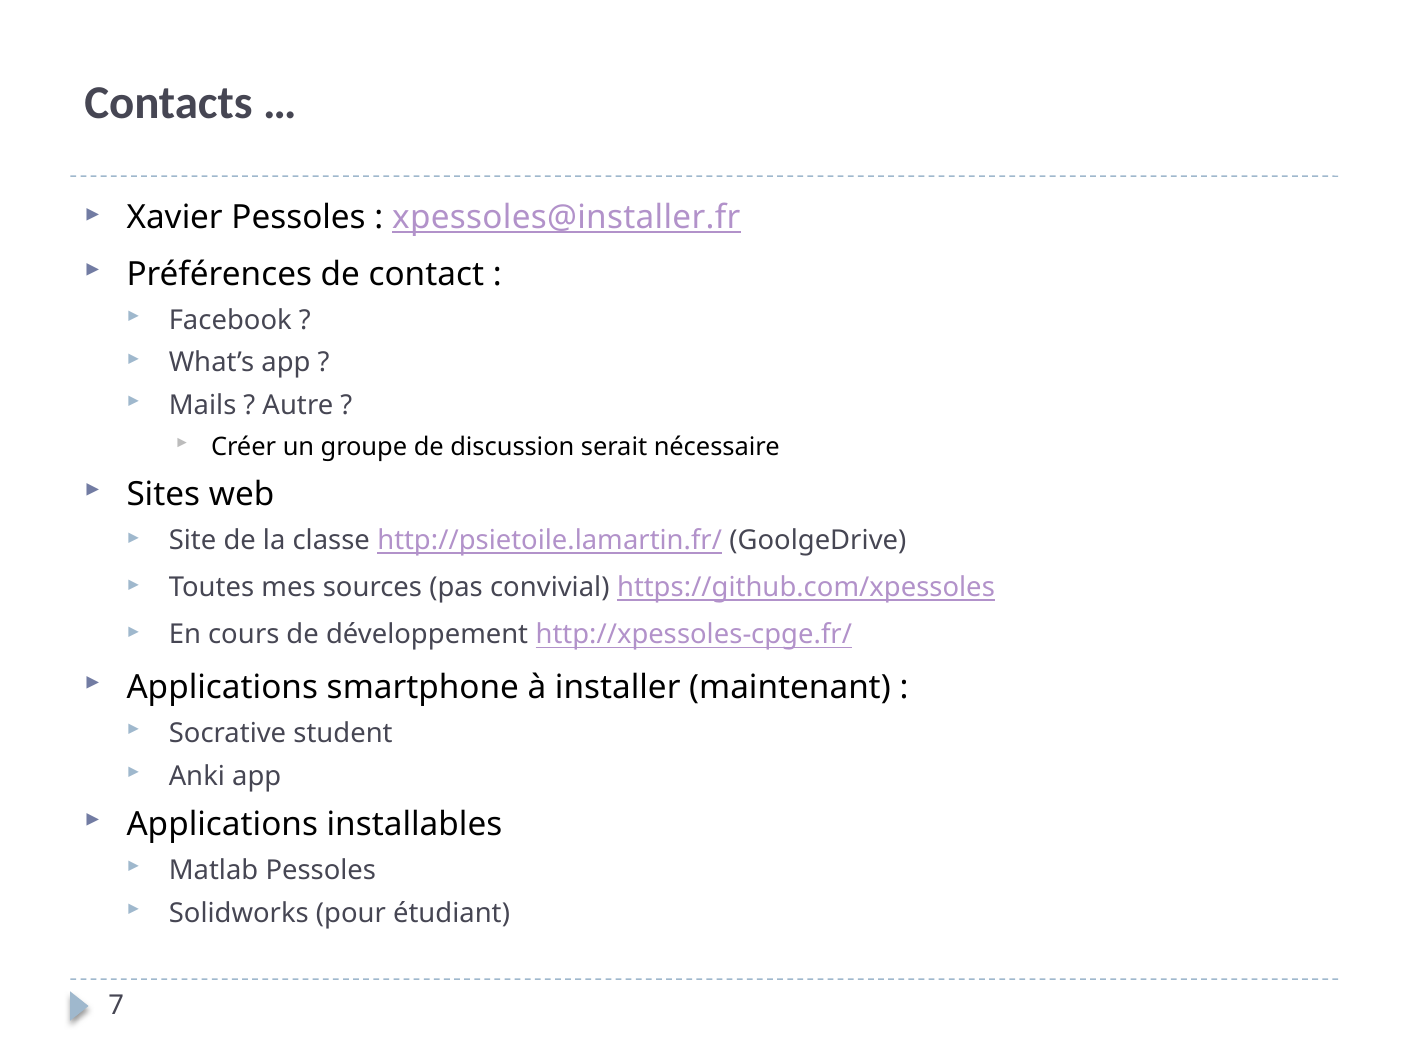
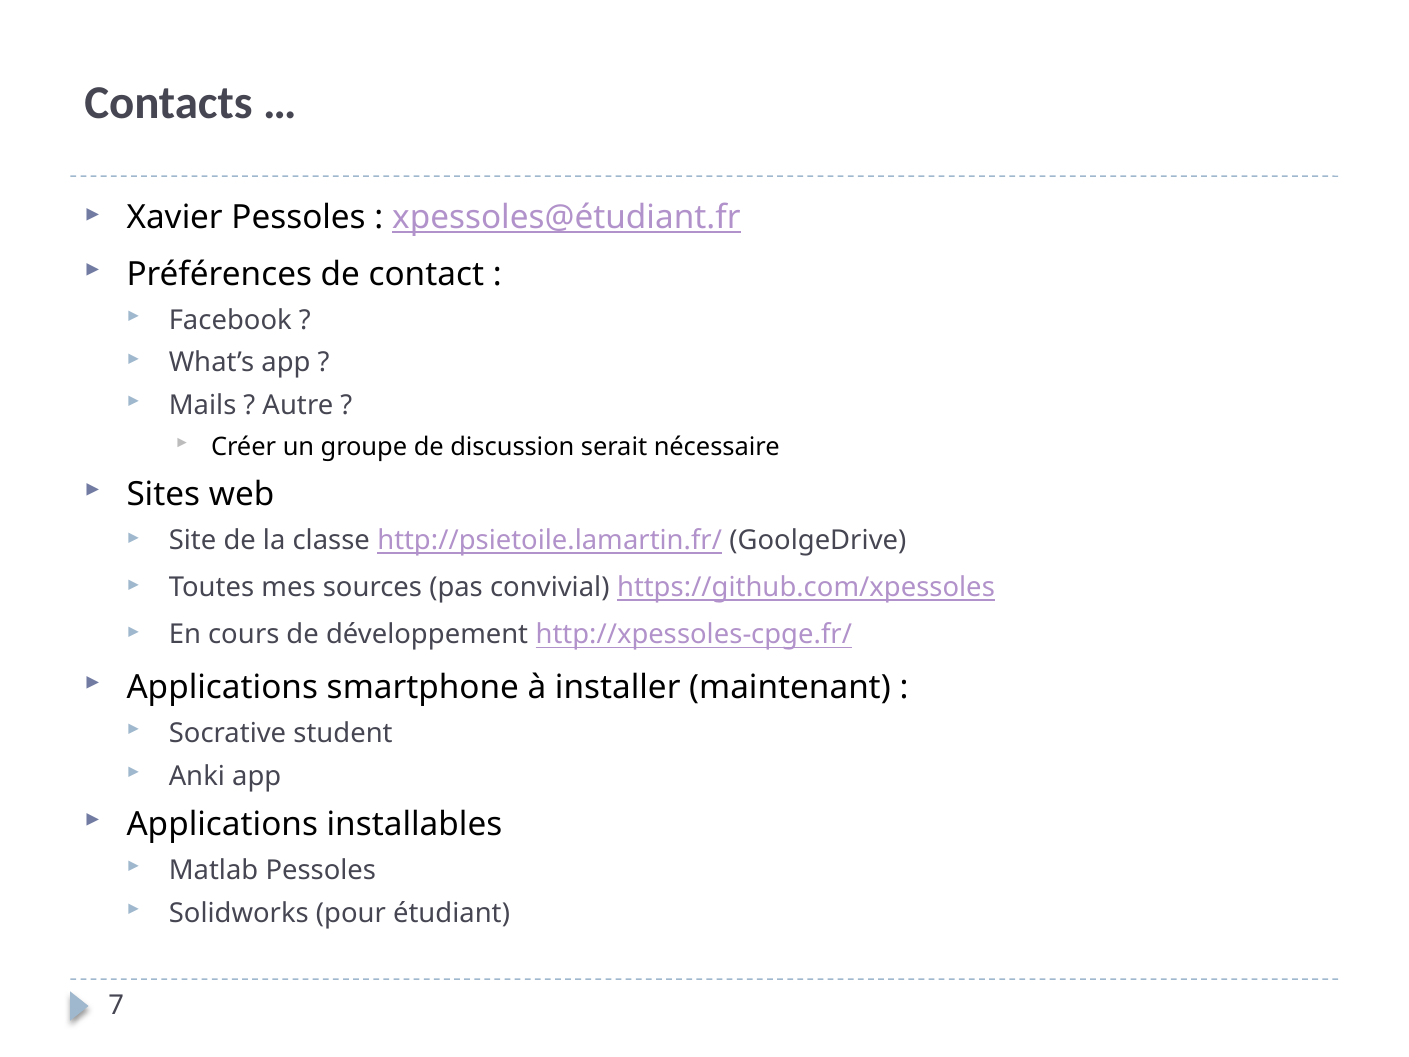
xpessoles@installer.fr: xpessoles@installer.fr -> xpessoles@étudiant.fr
